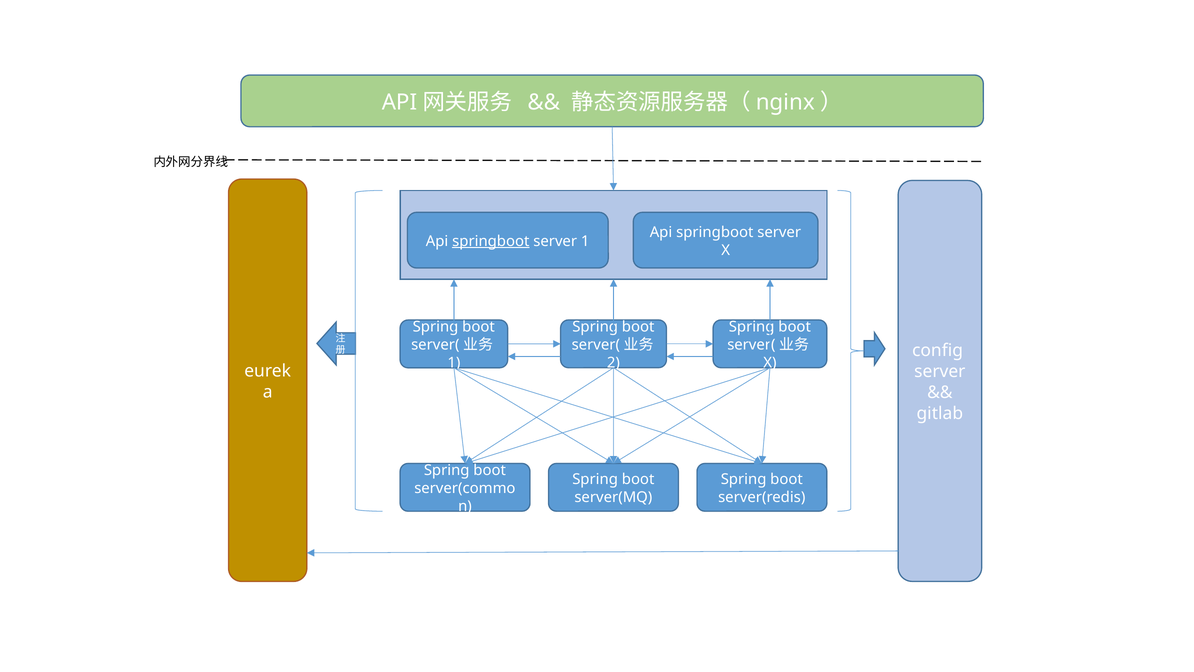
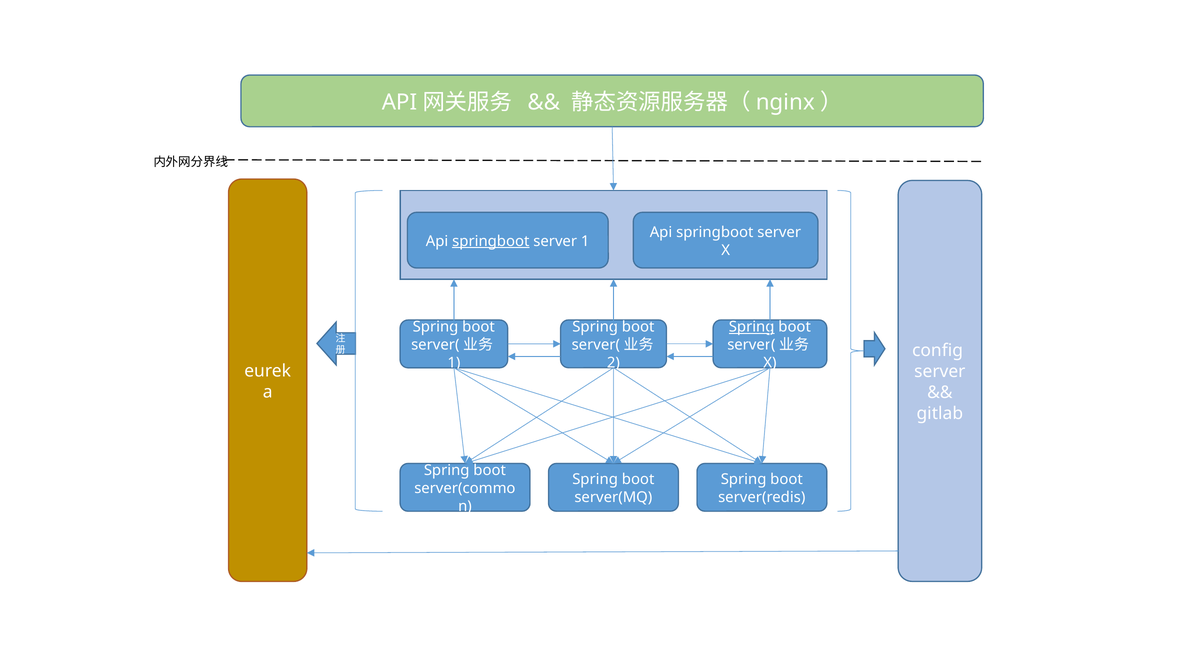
Spring at (752, 327) underline: none -> present
